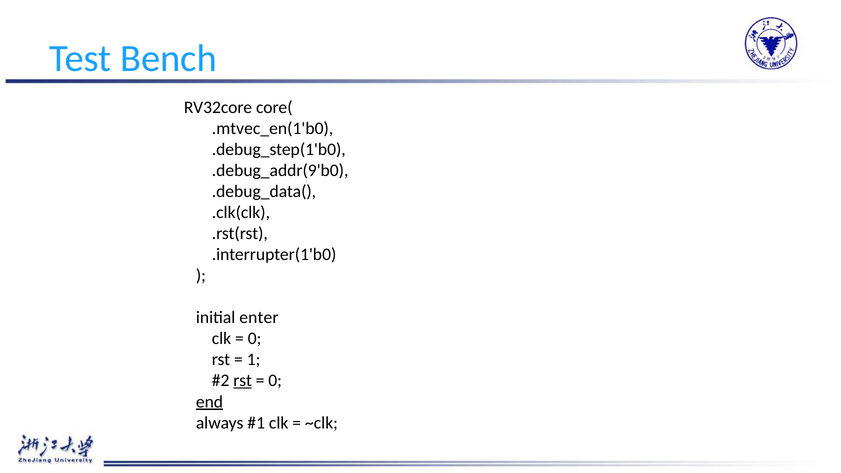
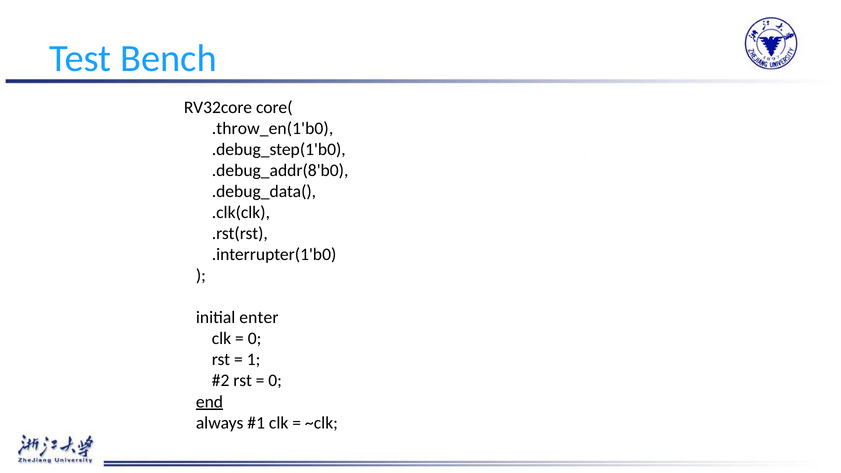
.mtvec_en(1'b0: .mtvec_en(1'b0 -> .throw_en(1'b0
.debug_addr(9'b0: .debug_addr(9'b0 -> .debug_addr(8'b0
rst at (243, 381) underline: present -> none
